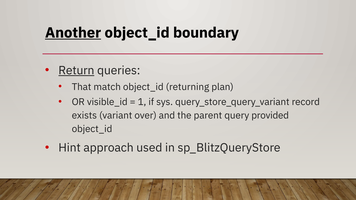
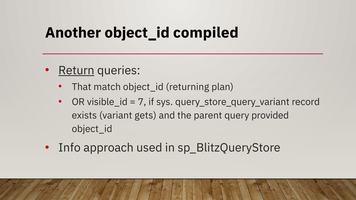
Another underline: present -> none
boundary: boundary -> compiled
1: 1 -> 7
over: over -> gets
Hint: Hint -> Info
